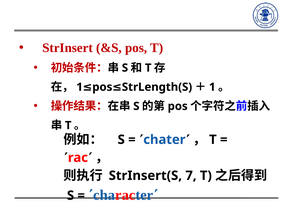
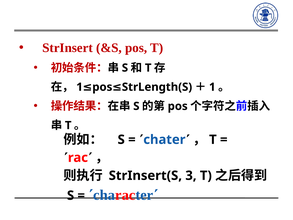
7: 7 -> 3
